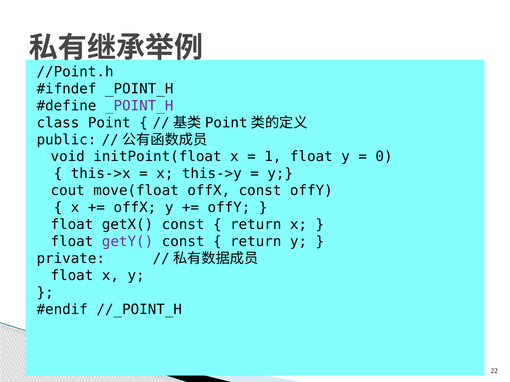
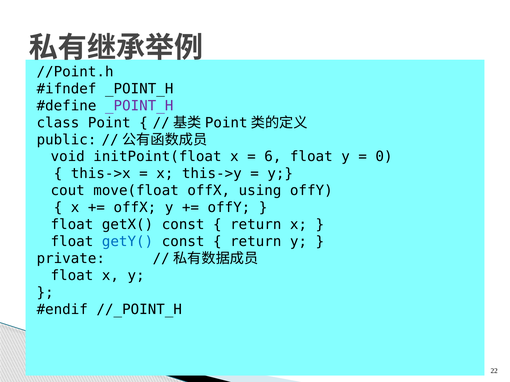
1: 1 -> 6
offX const: const -> using
getY( colour: purple -> blue
